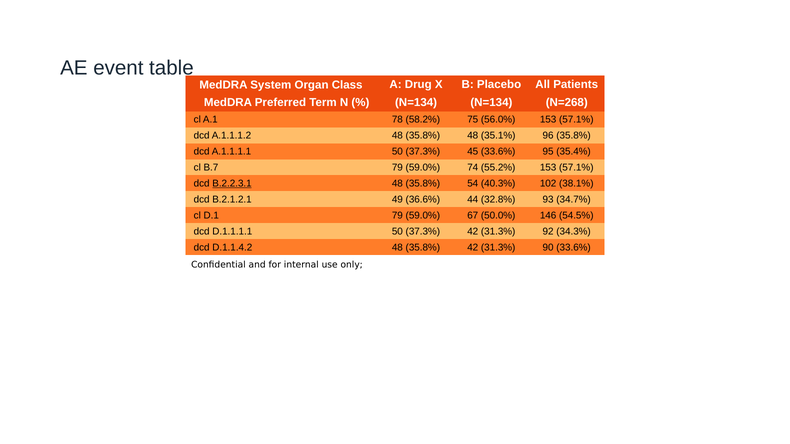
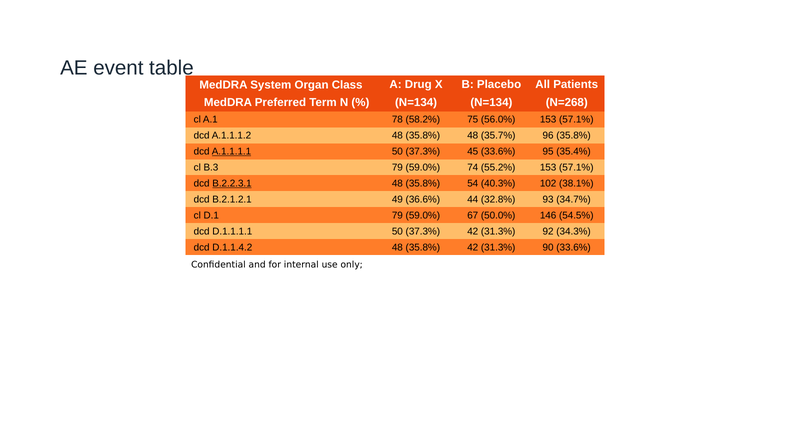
35.1%: 35.1% -> 35.7%
A.1.1.1.1 underline: none -> present
B.7: B.7 -> B.3
